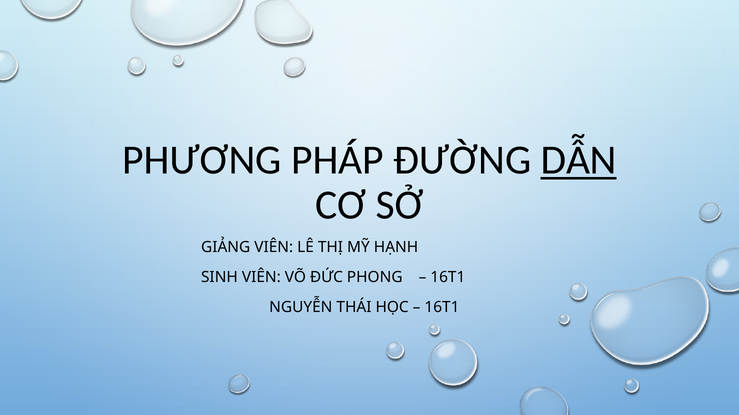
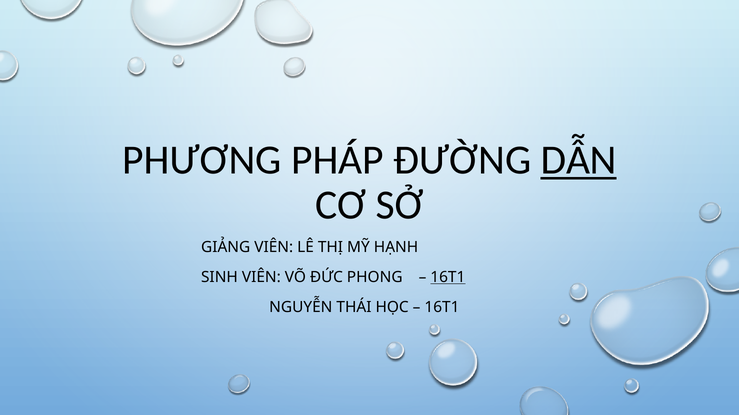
16T1 at (448, 278) underline: none -> present
